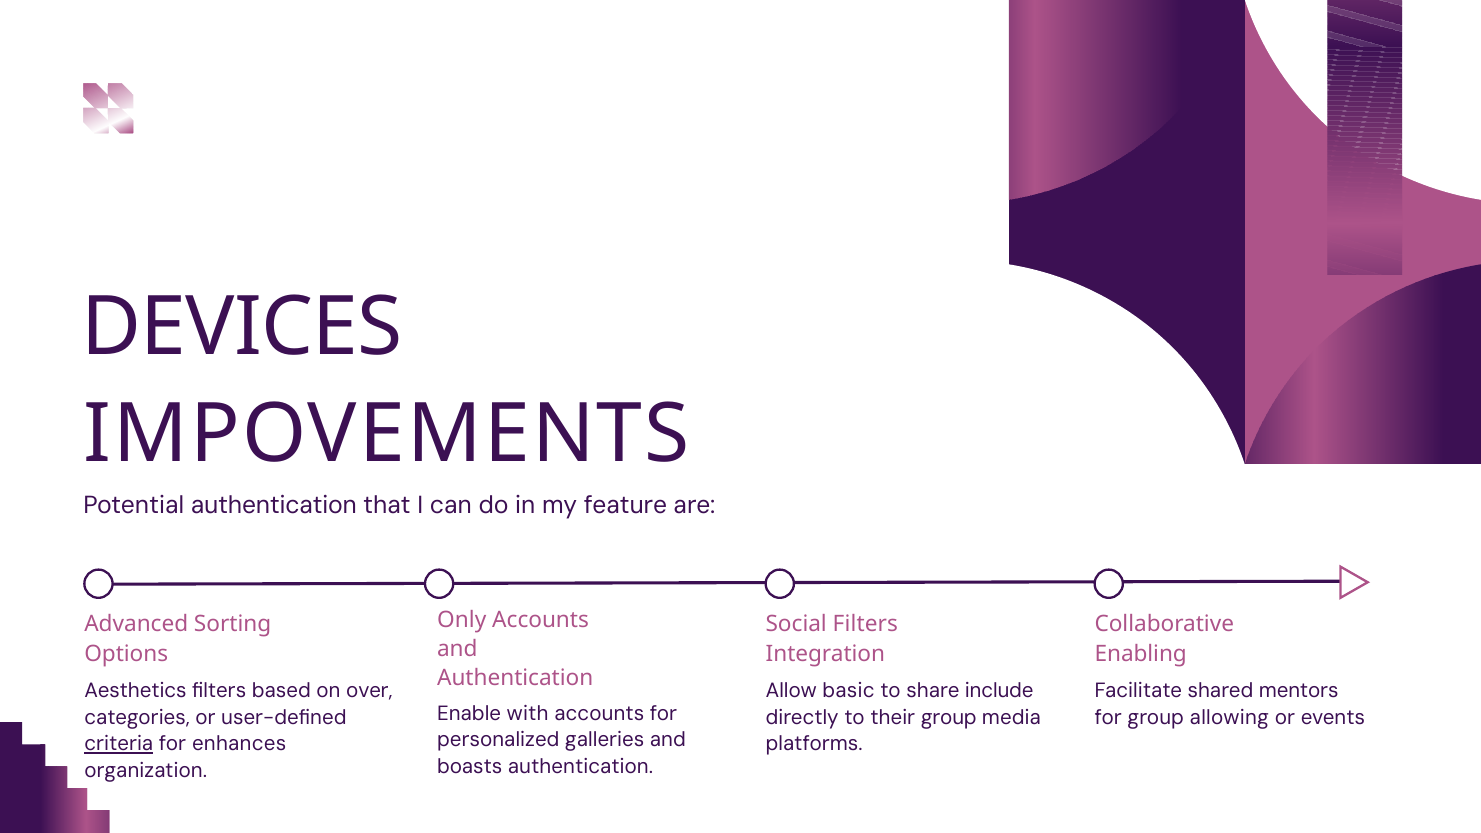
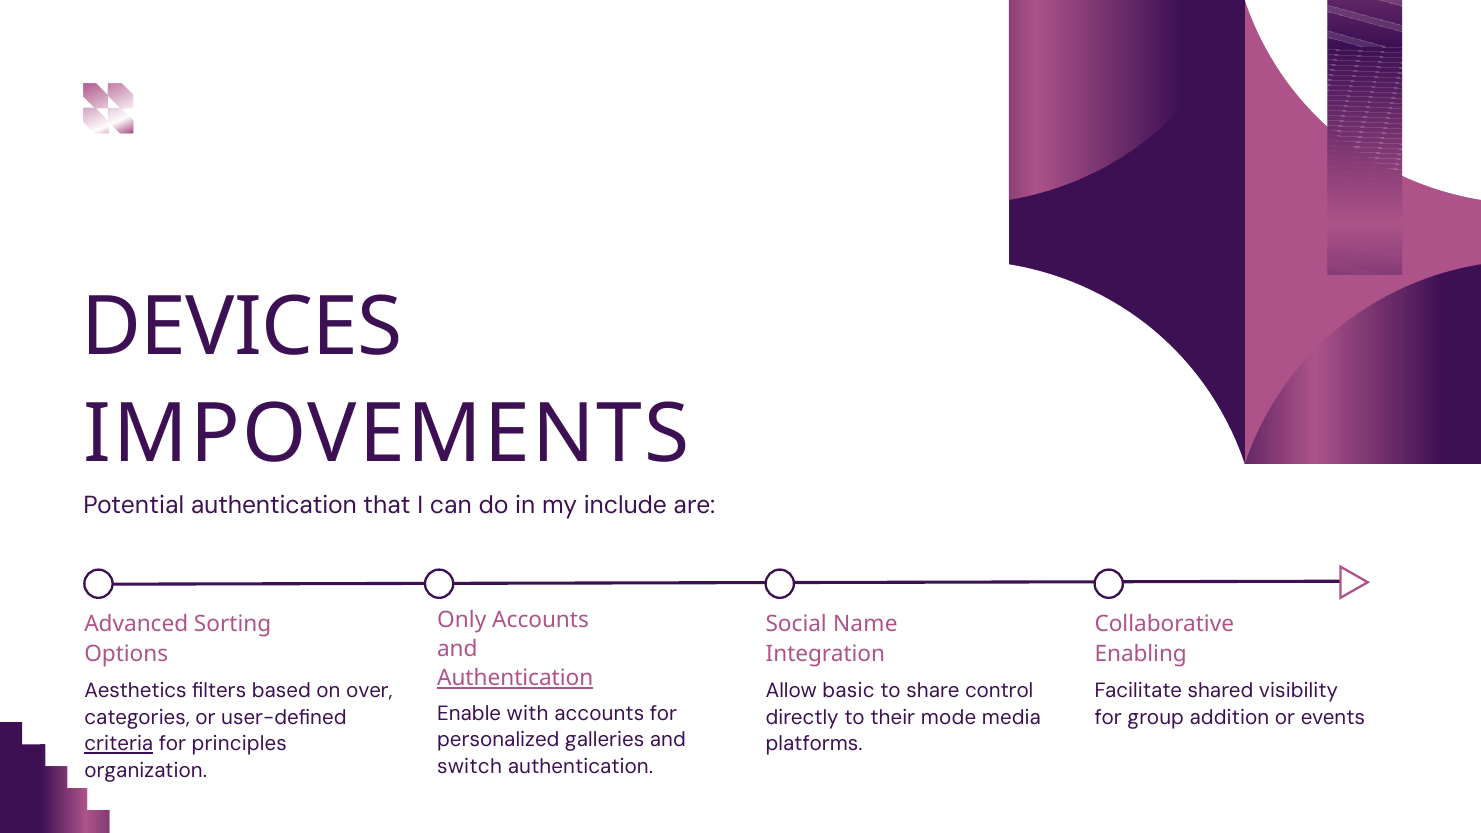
feature: feature -> include
Social Filters: Filters -> Name
Authentication at (515, 678) underline: none -> present
include: include -> control
mentors: mentors -> visibility
their group: group -> mode
allowing: allowing -> addition
enhances: enhances -> principles
boasts: boasts -> switch
